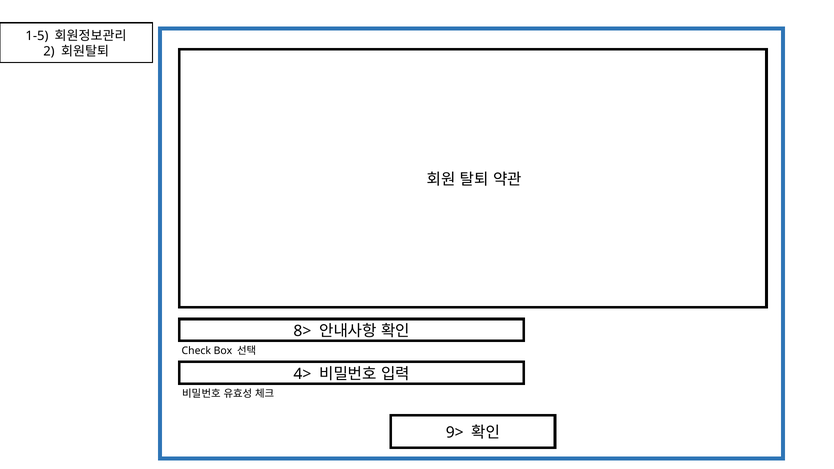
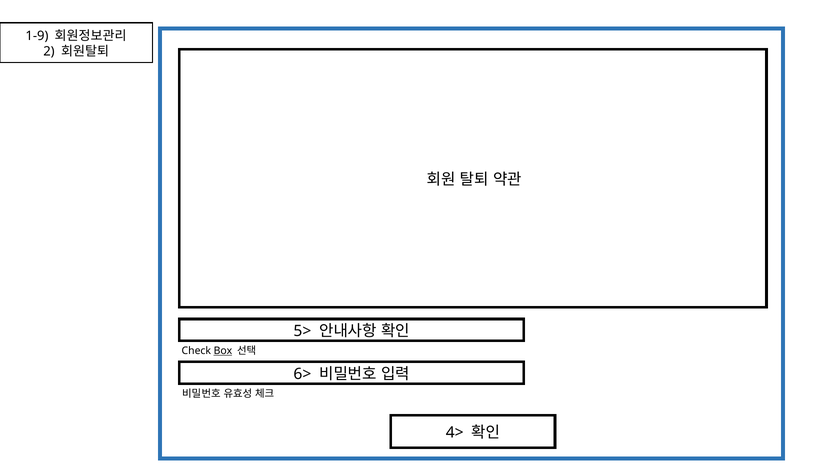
1-5: 1-5 -> 1-9
8>: 8> -> 5>
Box underline: none -> present
4>: 4> -> 6>
9>: 9> -> 4>
